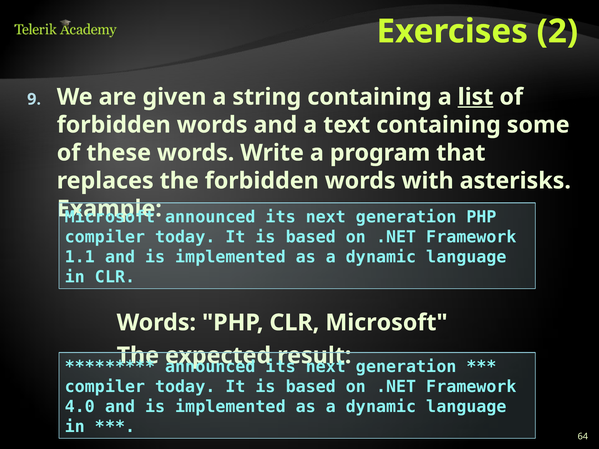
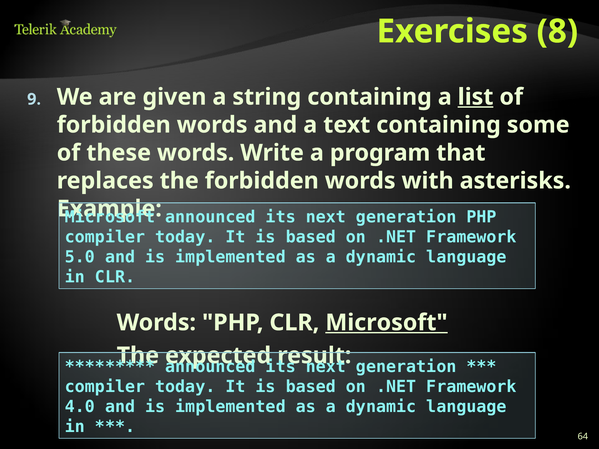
2: 2 -> 8
1.1: 1.1 -> 5.0
Microsoft at (386, 323) underline: none -> present
